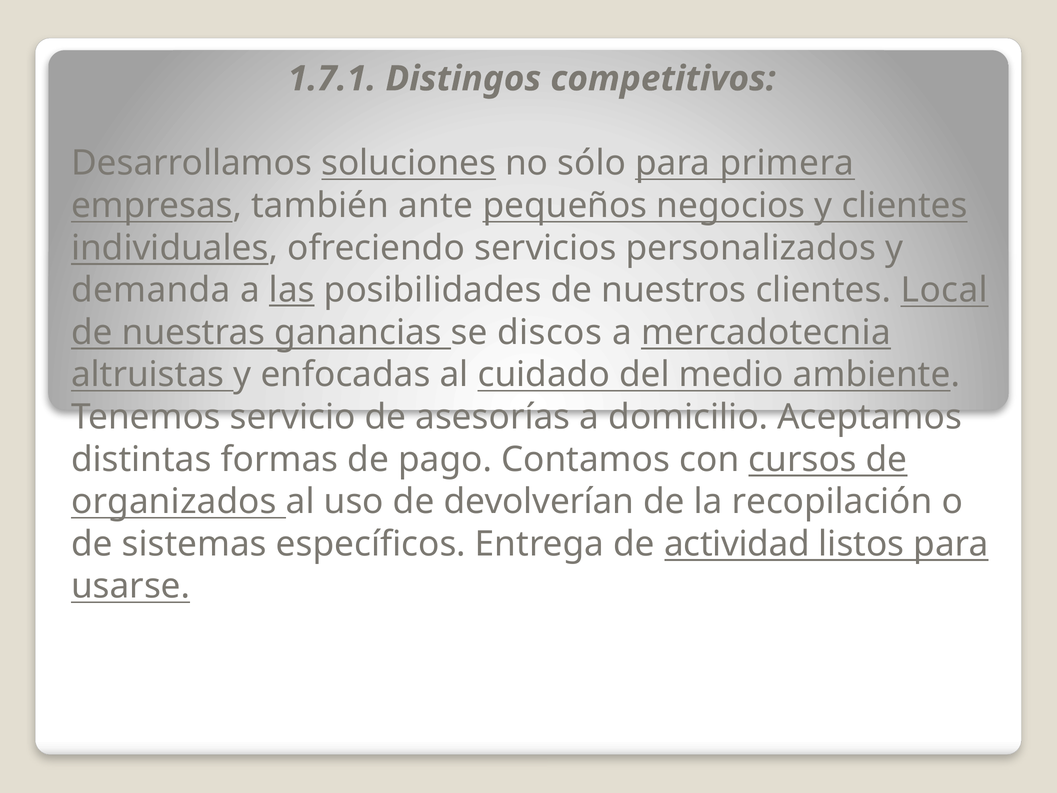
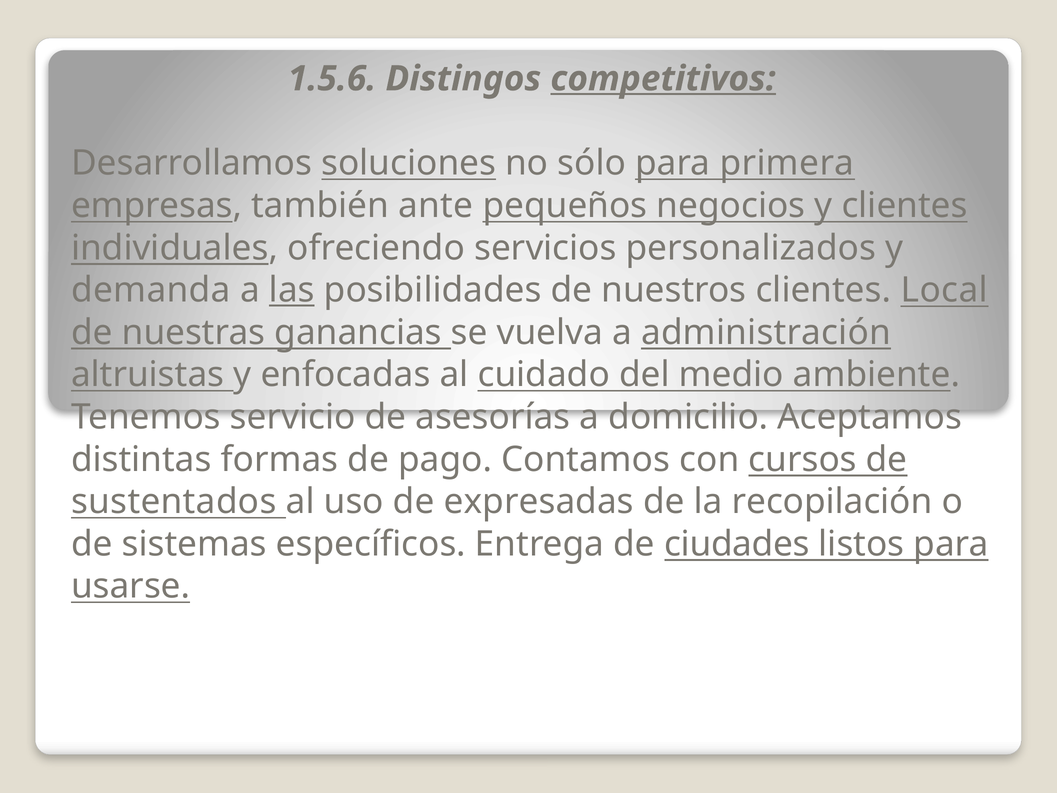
1.7.1: 1.7.1 -> 1.5.6
competitivos underline: none -> present
discos: discos -> vuelva
mercadotecnia: mercadotecnia -> administración
organizados: organizados -> sustentados
devolverían: devolverían -> expresadas
actividad: actividad -> ciudades
